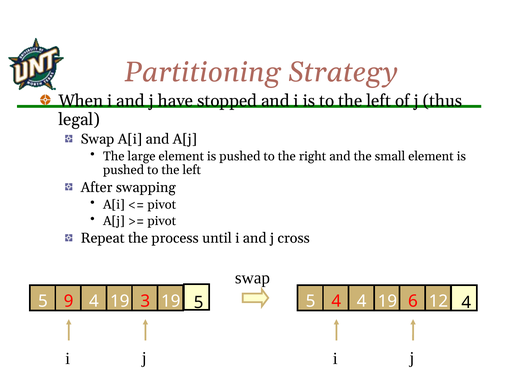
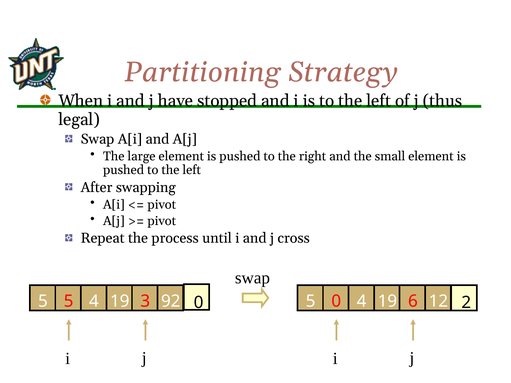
5 9: 9 -> 5
3 19: 19 -> 92
4 5: 5 -> 0
5 4: 4 -> 0
4 at (466, 303): 4 -> 2
